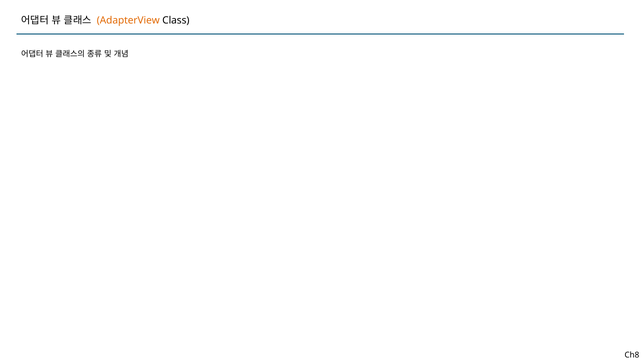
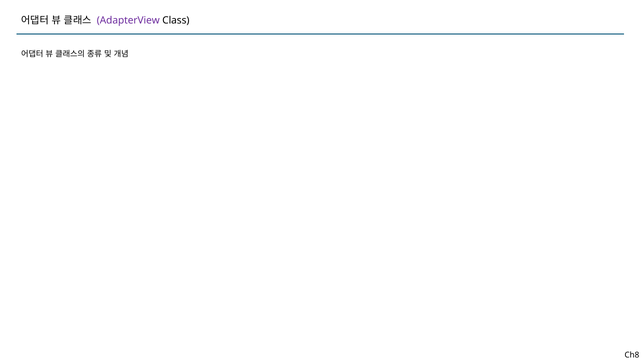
AdapterView colour: orange -> purple
